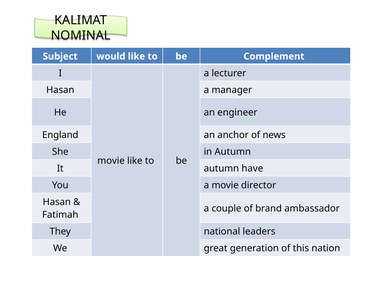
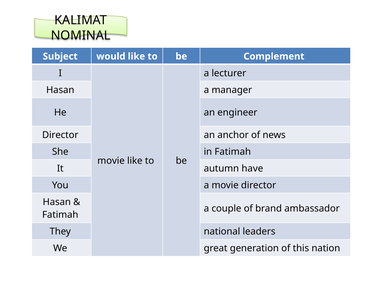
England at (60, 135): England -> Director
in Autumn: Autumn -> Fatimah
